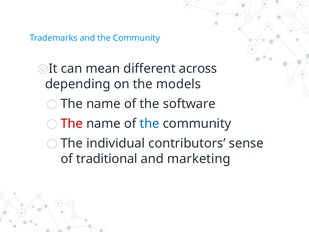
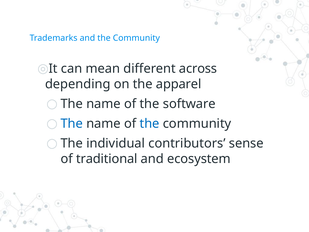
models: models -> apparel
The at (72, 124) colour: red -> blue
marketing: marketing -> ecosystem
